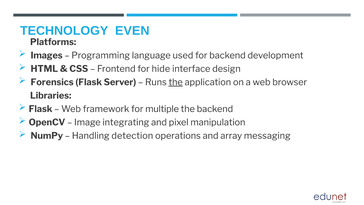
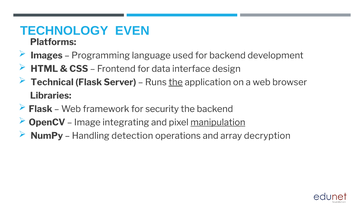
hide: hide -> data
Forensics: Forensics -> Technical
multiple: multiple -> security
manipulation underline: none -> present
messaging: messaging -> decryption
